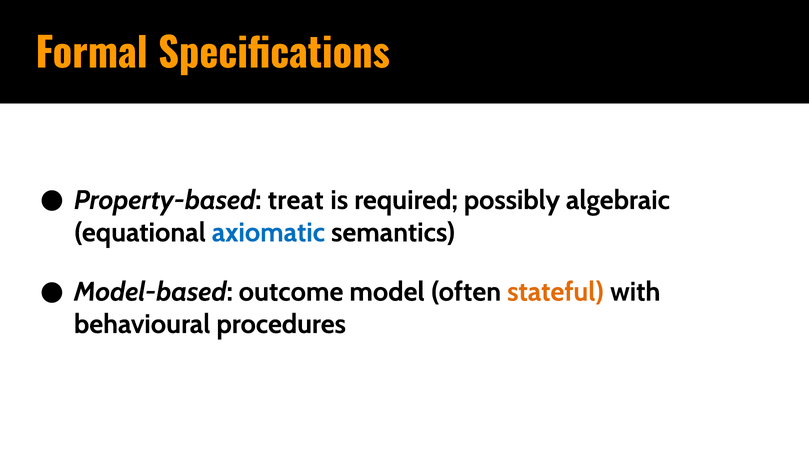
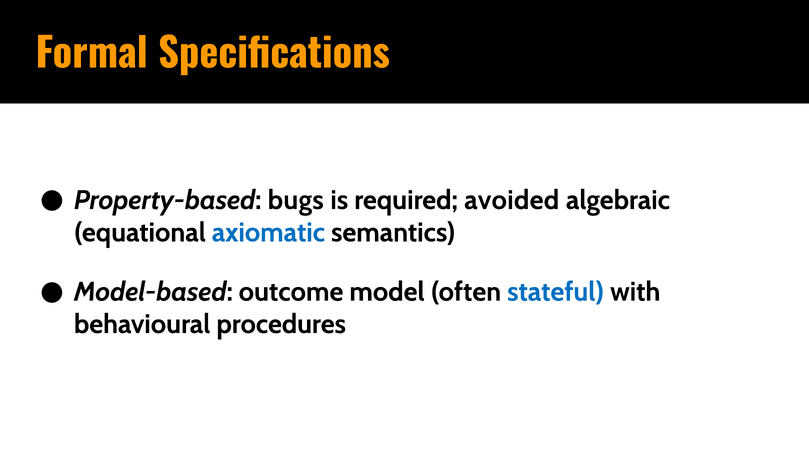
treat: treat -> bugs
possibly: possibly -> avoided
stateful colour: orange -> blue
